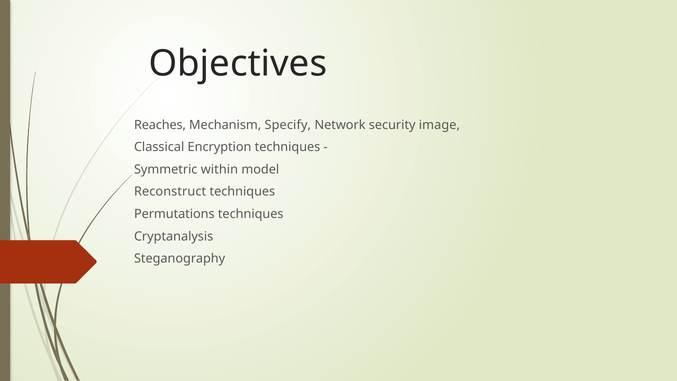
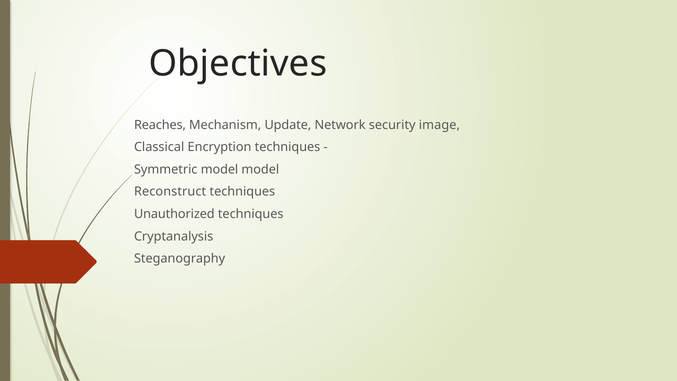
Specify: Specify -> Update
Symmetric within: within -> model
Permutations: Permutations -> Unauthorized
